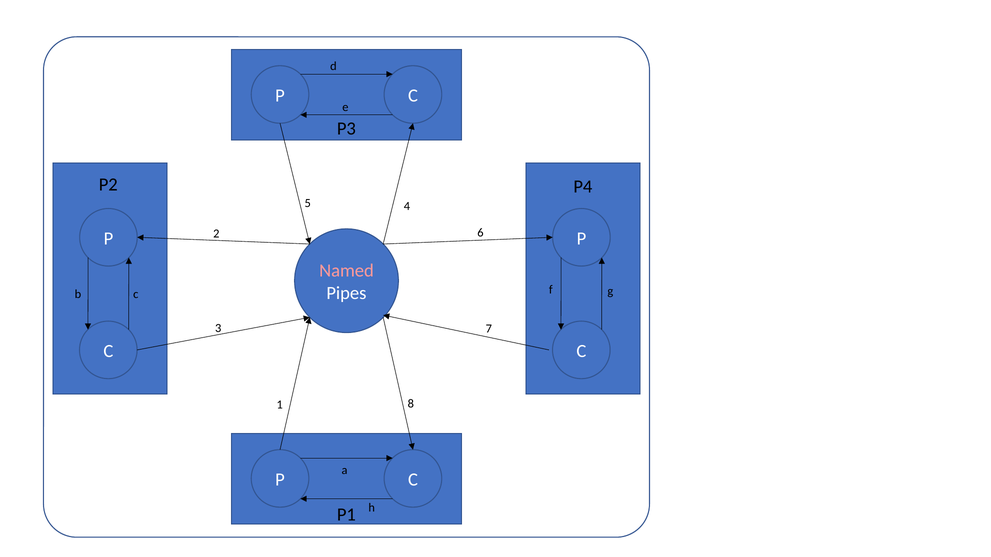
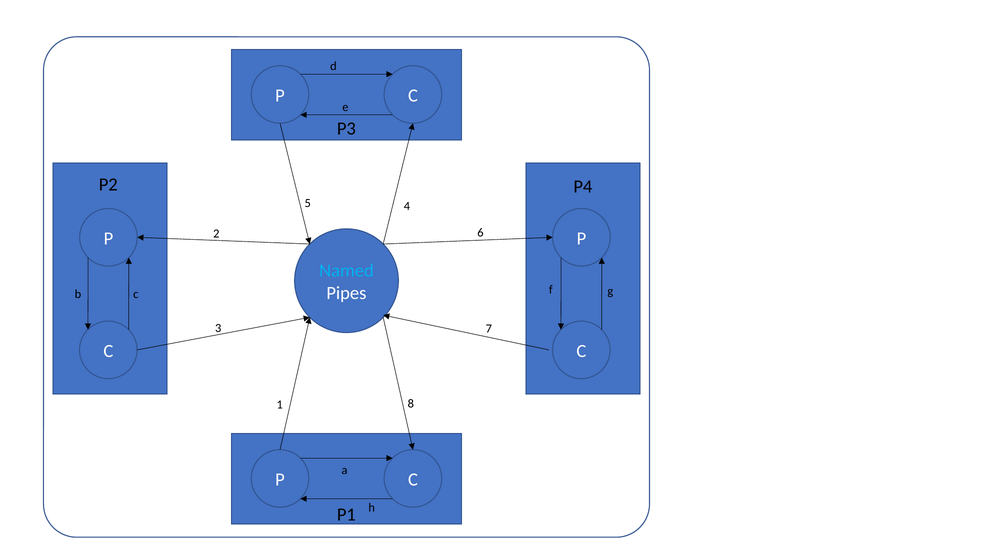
Named colour: pink -> light blue
